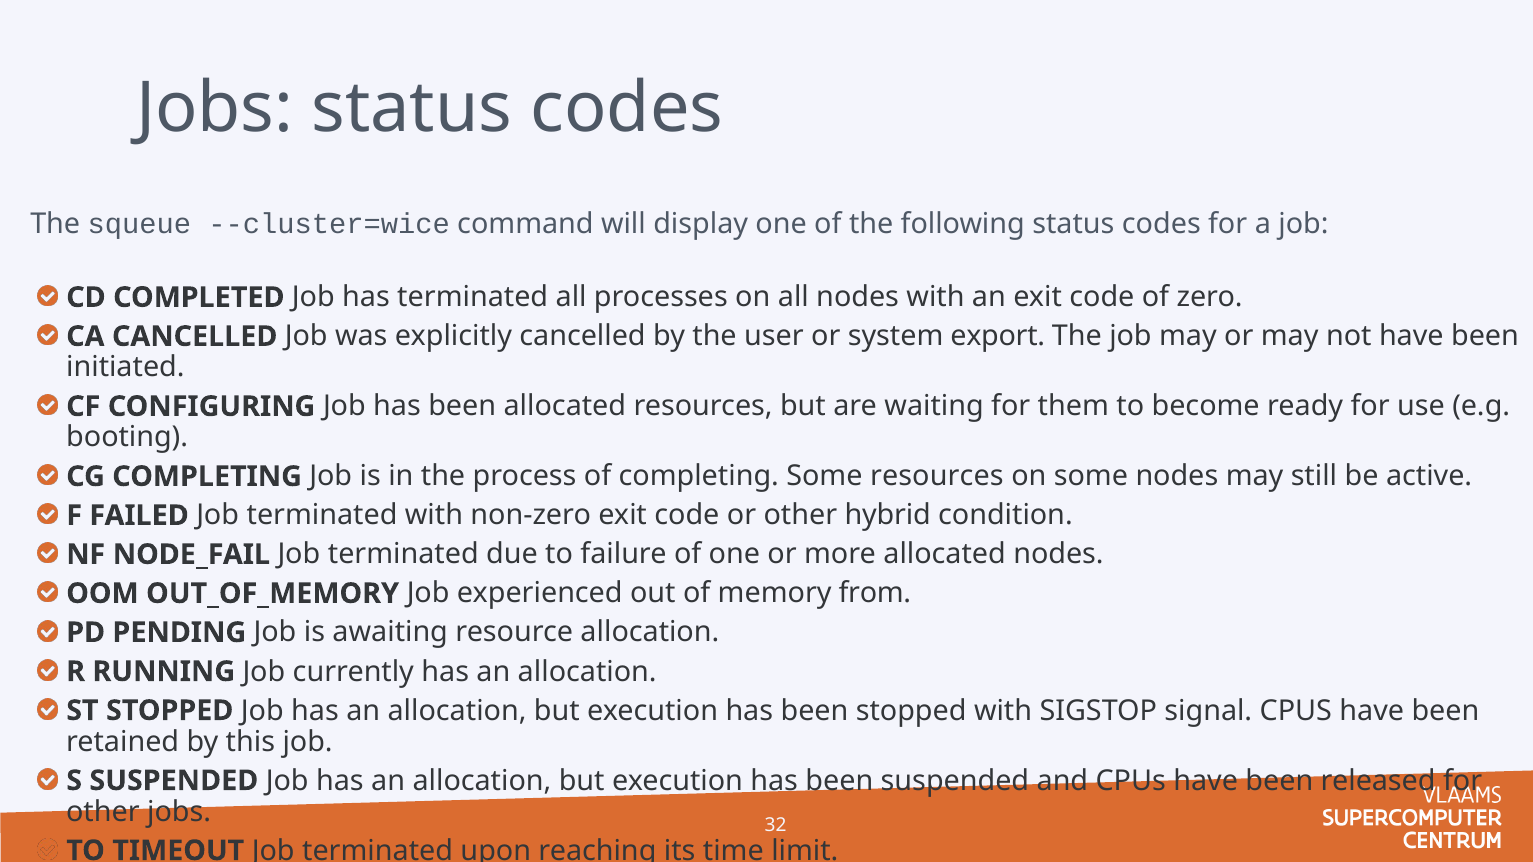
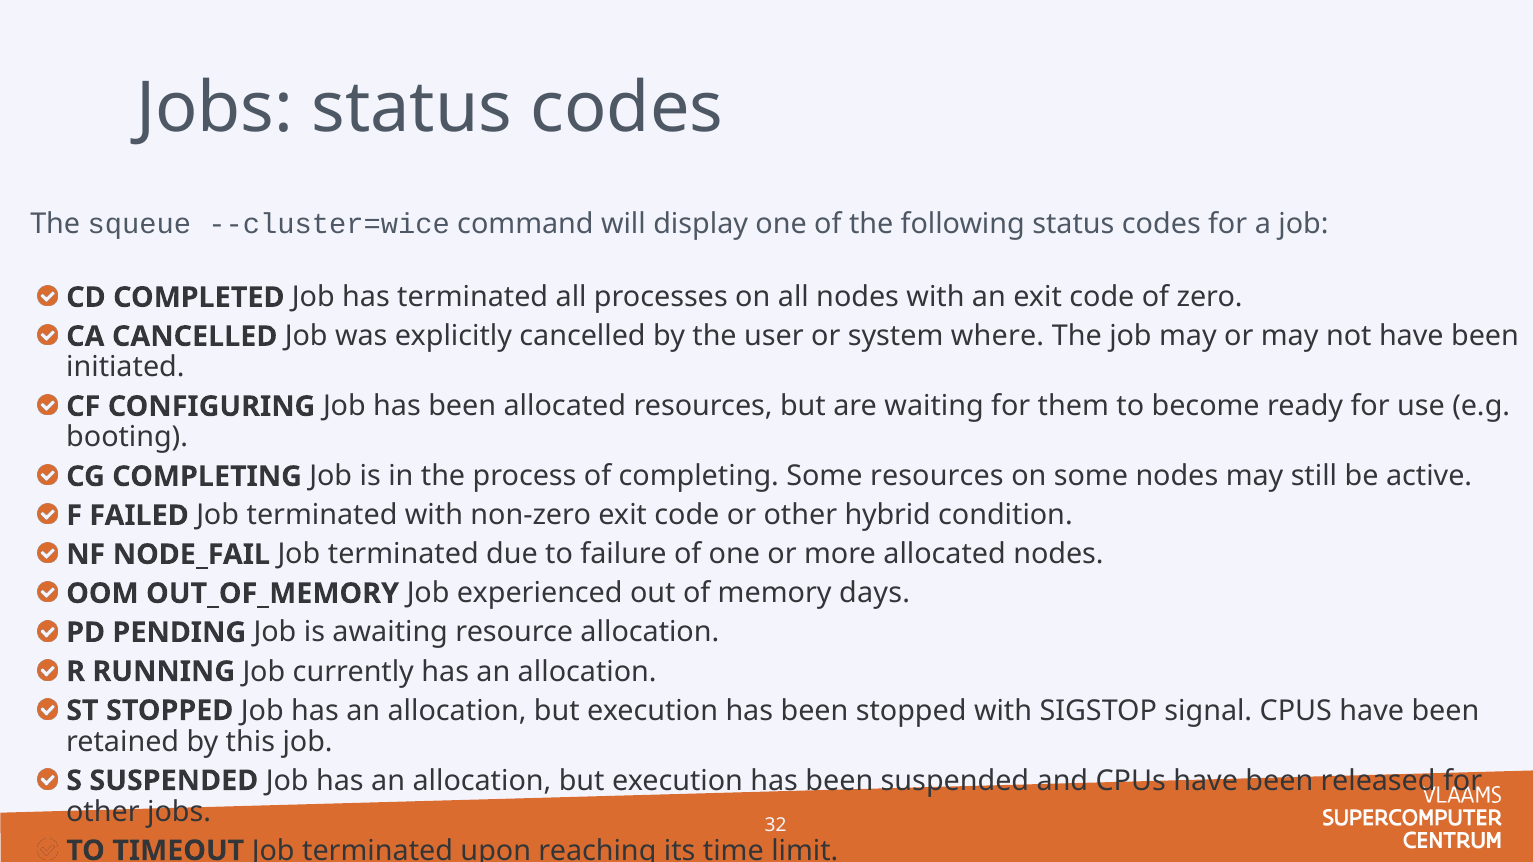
export: export -> where
from: from -> days
